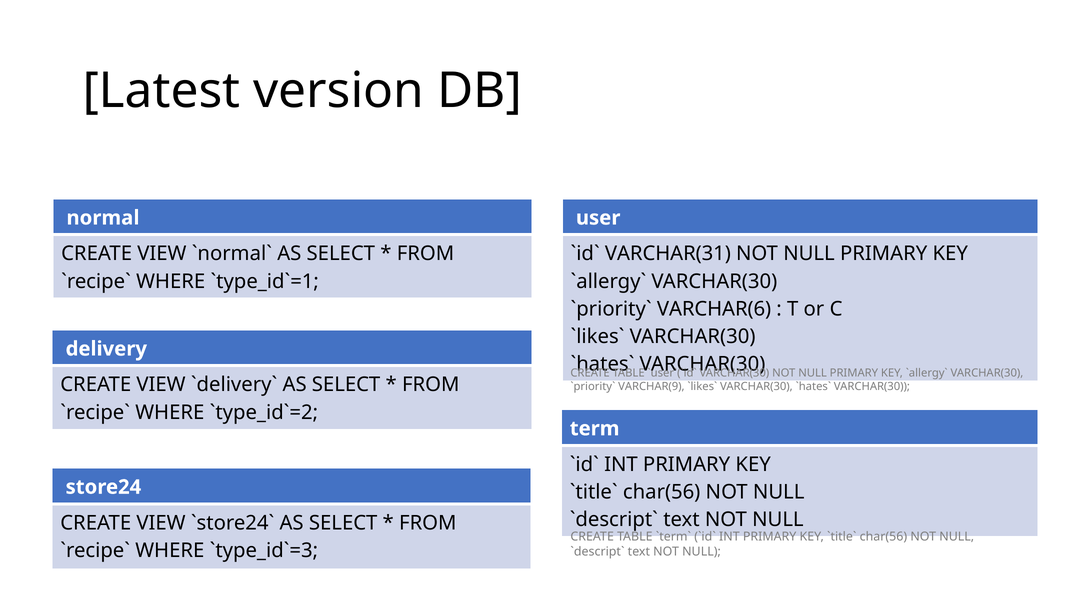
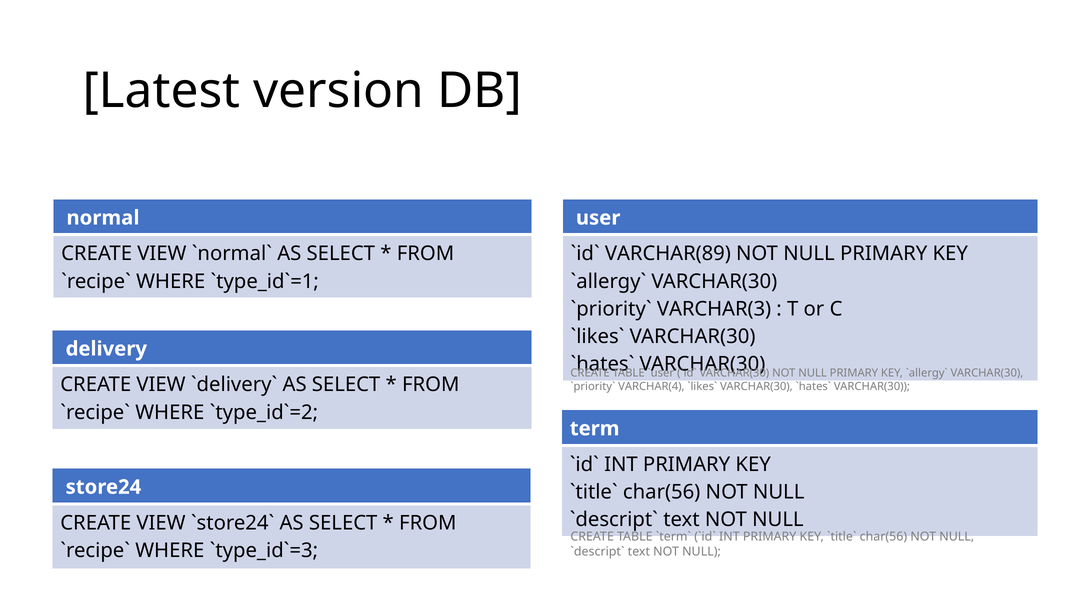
VARCHAR(31: VARCHAR(31 -> VARCHAR(89
VARCHAR(6: VARCHAR(6 -> VARCHAR(3
VARCHAR(9: VARCHAR(9 -> VARCHAR(4
